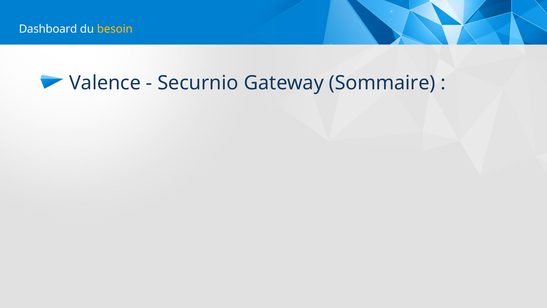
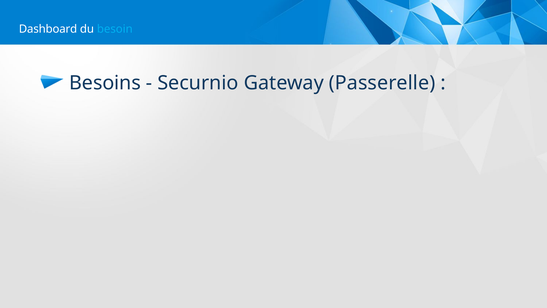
besoin colour: yellow -> light blue
Valence: Valence -> Besoins
Sommaire: Sommaire -> Passerelle
